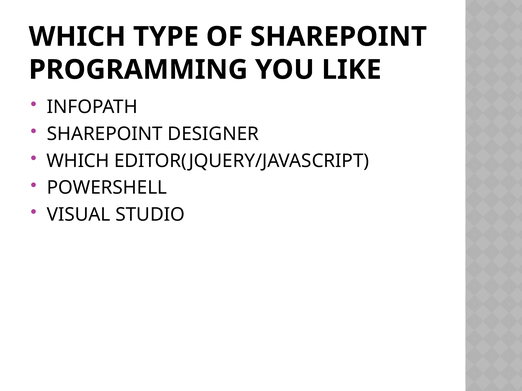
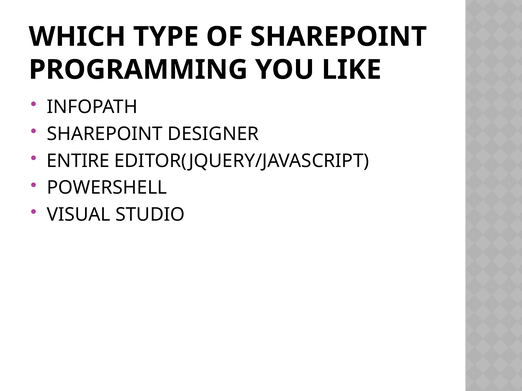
WHICH at (78, 161): WHICH -> ENTIRE
